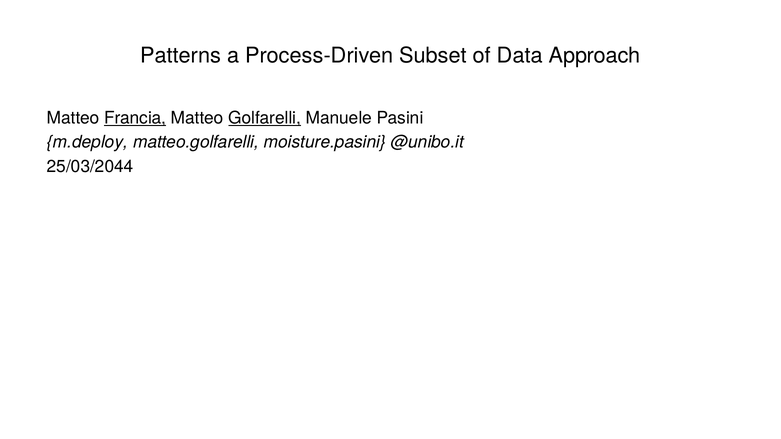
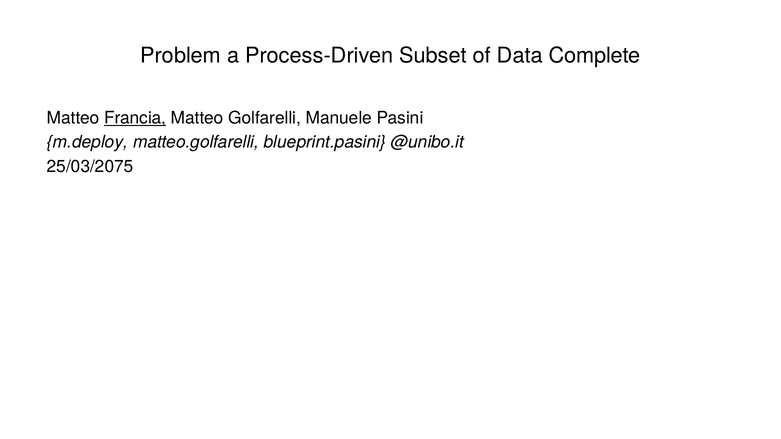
Patterns: Patterns -> Problem
Approach: Approach -> Complete
Golfarelli underline: present -> none
moisture.pasini: moisture.pasini -> blueprint.pasini
25/03/2044: 25/03/2044 -> 25/03/2075
